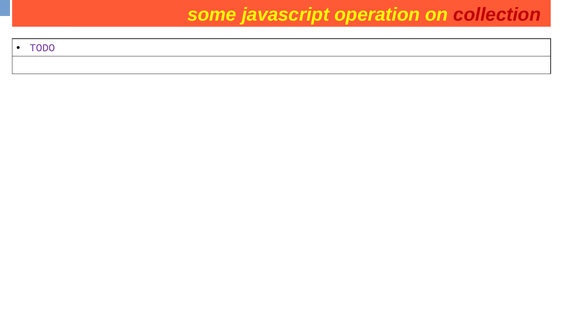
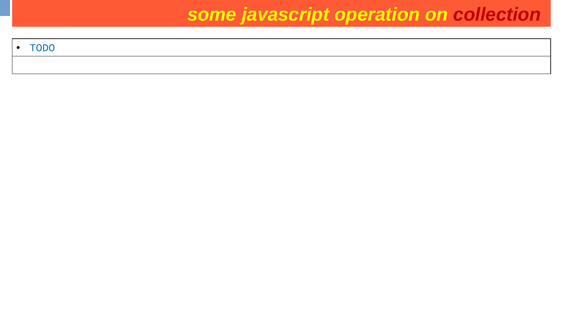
TODO colour: purple -> blue
